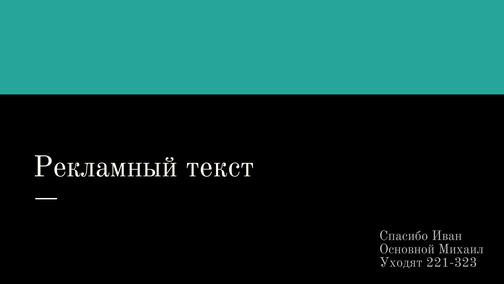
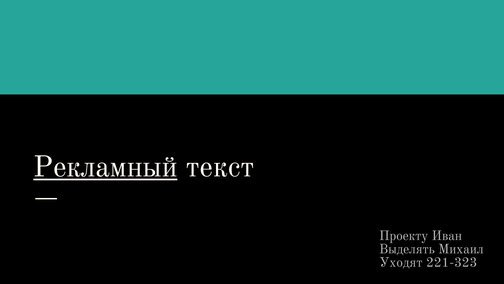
Рекламный underline: none -> present
Спасибо: Спасибо -> Проекту
Основной: Основной -> Выделять
